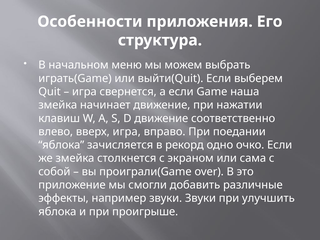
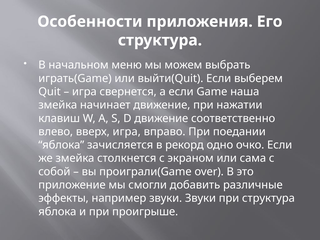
при улучшить: улучшить -> структура
